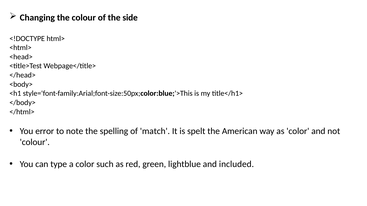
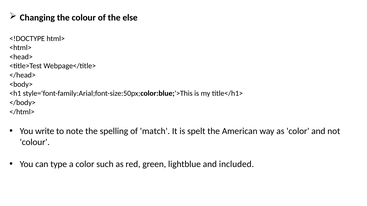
side: side -> else
error: error -> write
